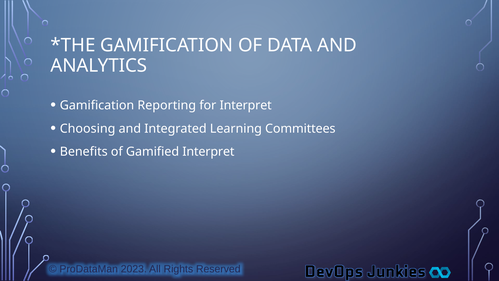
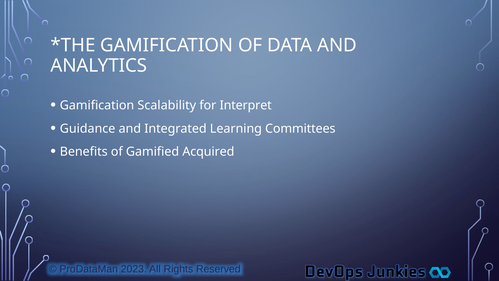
Reporting: Reporting -> Scalability
Choosing: Choosing -> Guidance
Gamified Interpret: Interpret -> Acquired
